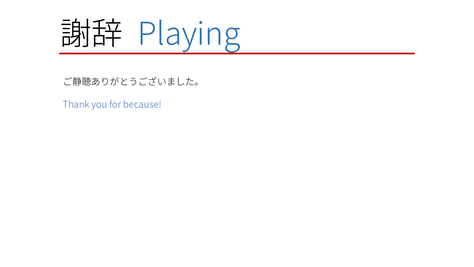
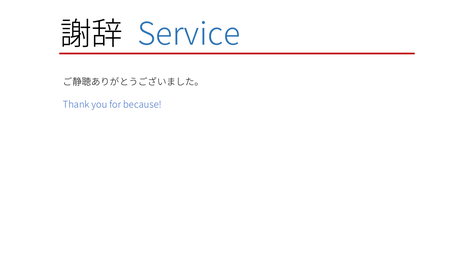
Playing: Playing -> Service
